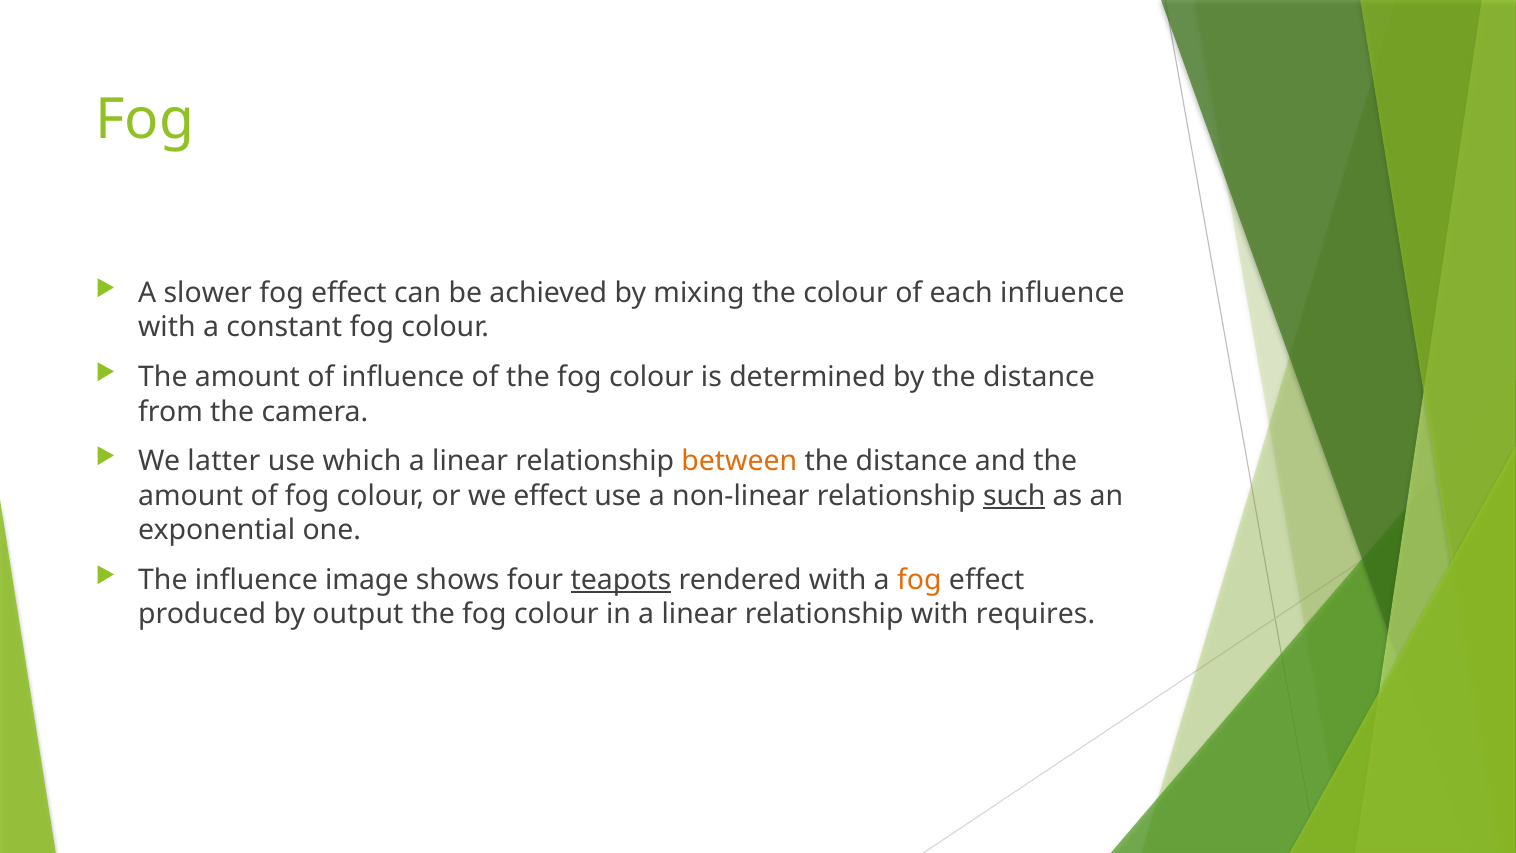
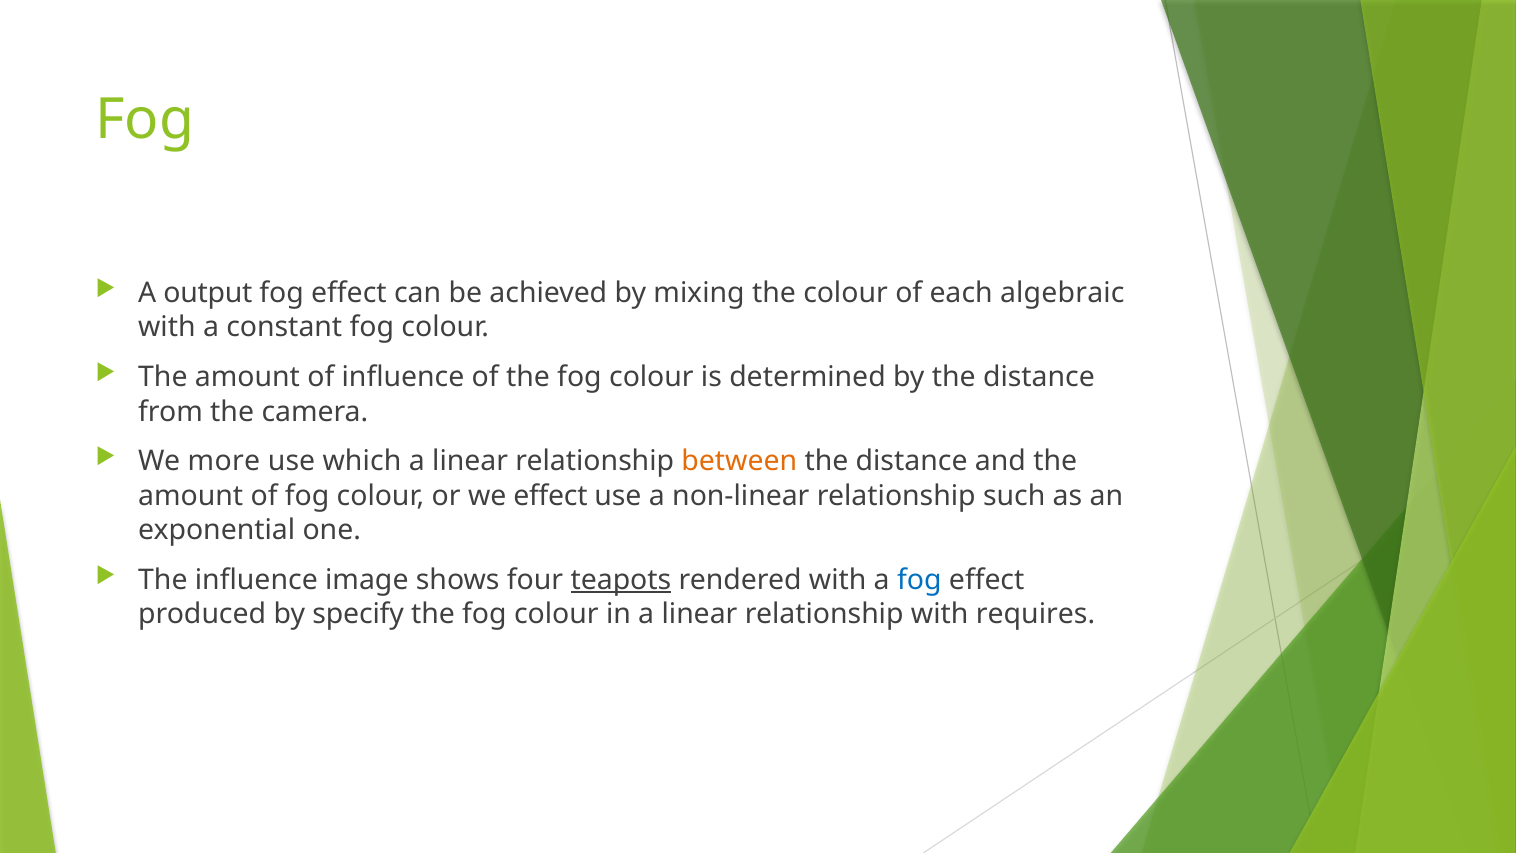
slower: slower -> output
each influence: influence -> algebraic
latter: latter -> more
such underline: present -> none
fog at (919, 580) colour: orange -> blue
output: output -> specify
